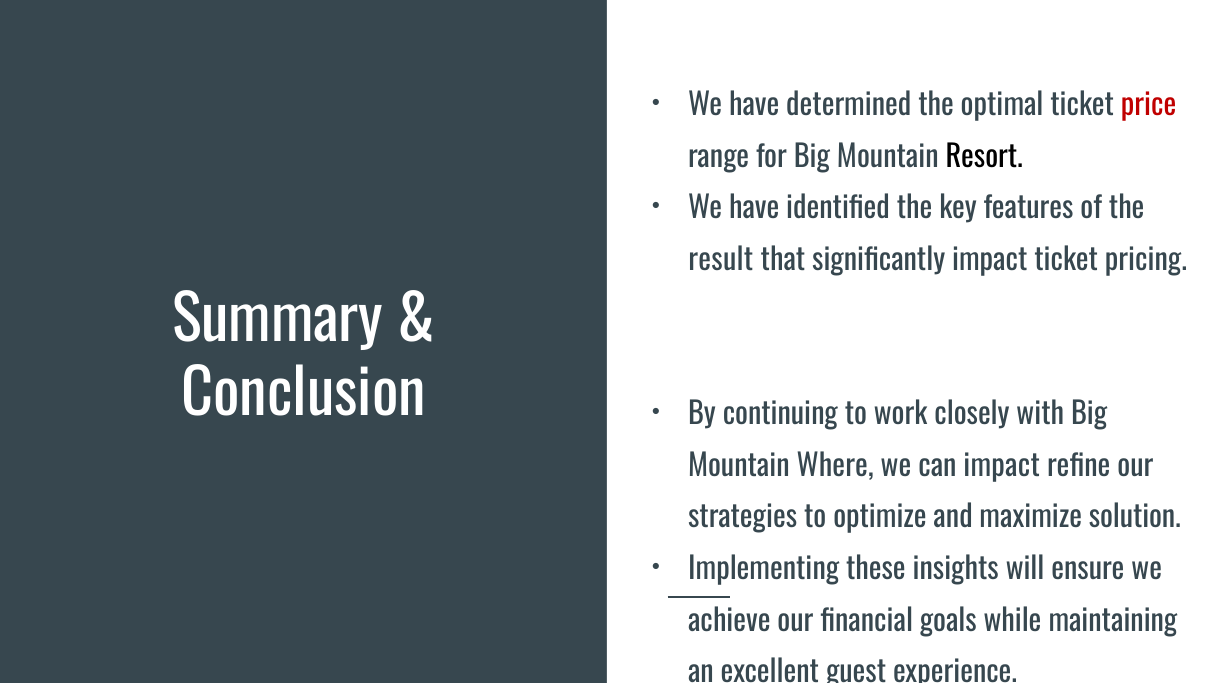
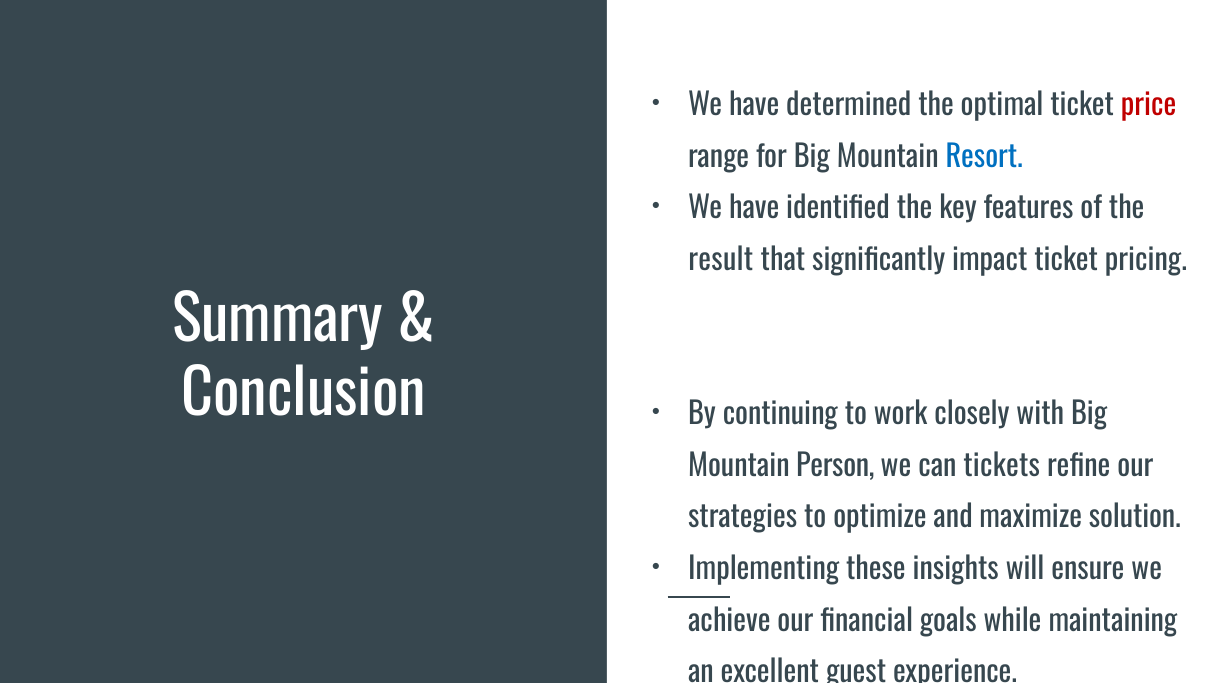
Resort colour: black -> blue
Where: Where -> Person
can impact: impact -> tickets
